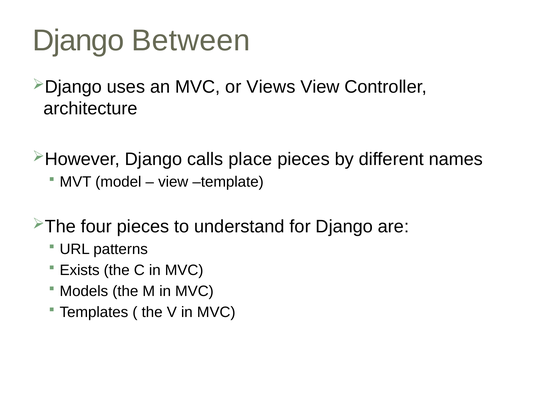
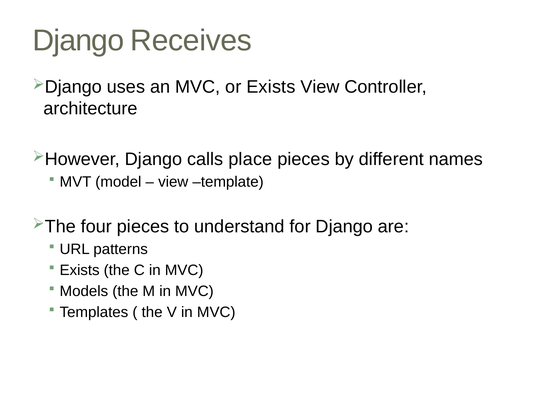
Between: Between -> Receives
or Views: Views -> Exists
